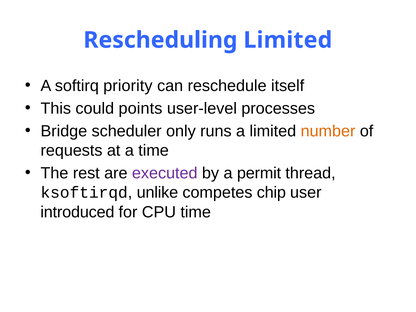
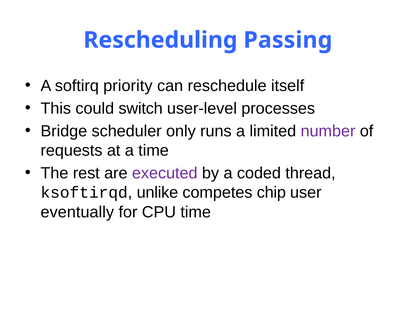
Rescheduling Limited: Limited -> Passing
points: points -> switch
number colour: orange -> purple
permit: permit -> coded
introduced: introduced -> eventually
